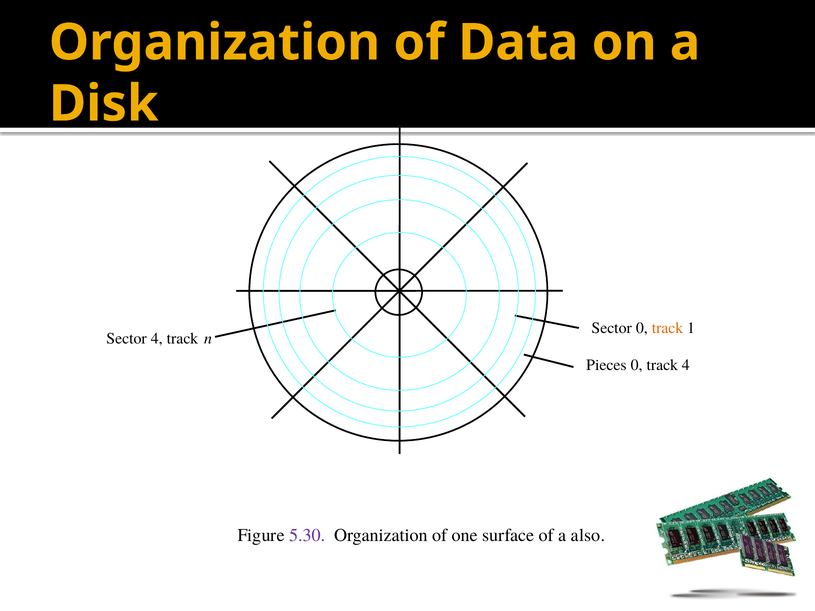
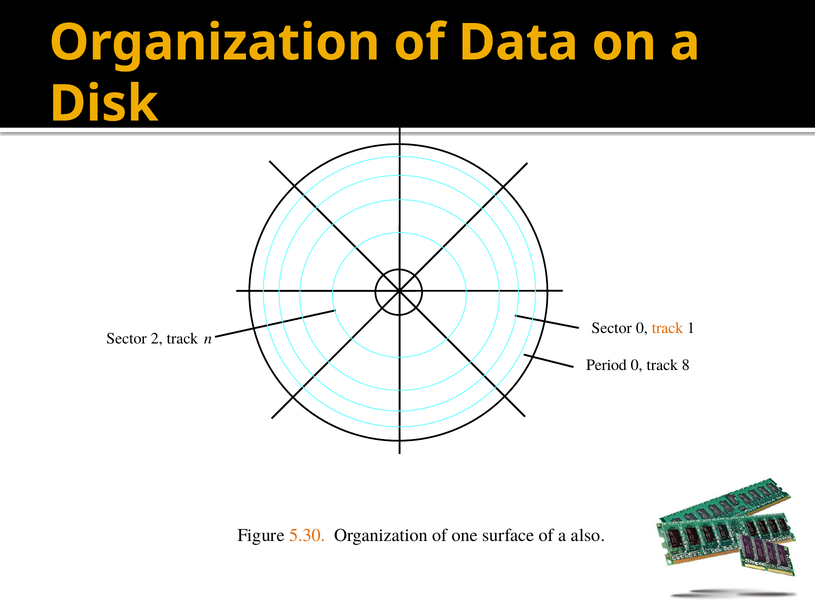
Sector 4: 4 -> 2
Pieces: Pieces -> Period
track 4: 4 -> 8
5.30 colour: purple -> orange
